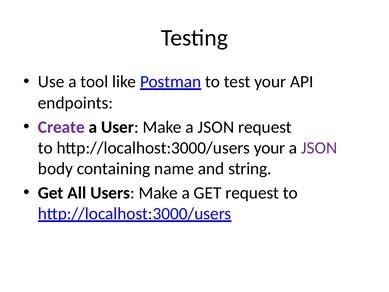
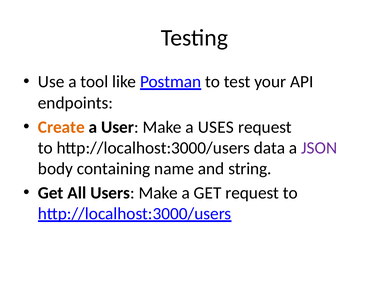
Create colour: purple -> orange
Make a JSON: JSON -> USES
http://localhost:3000/users your: your -> data
